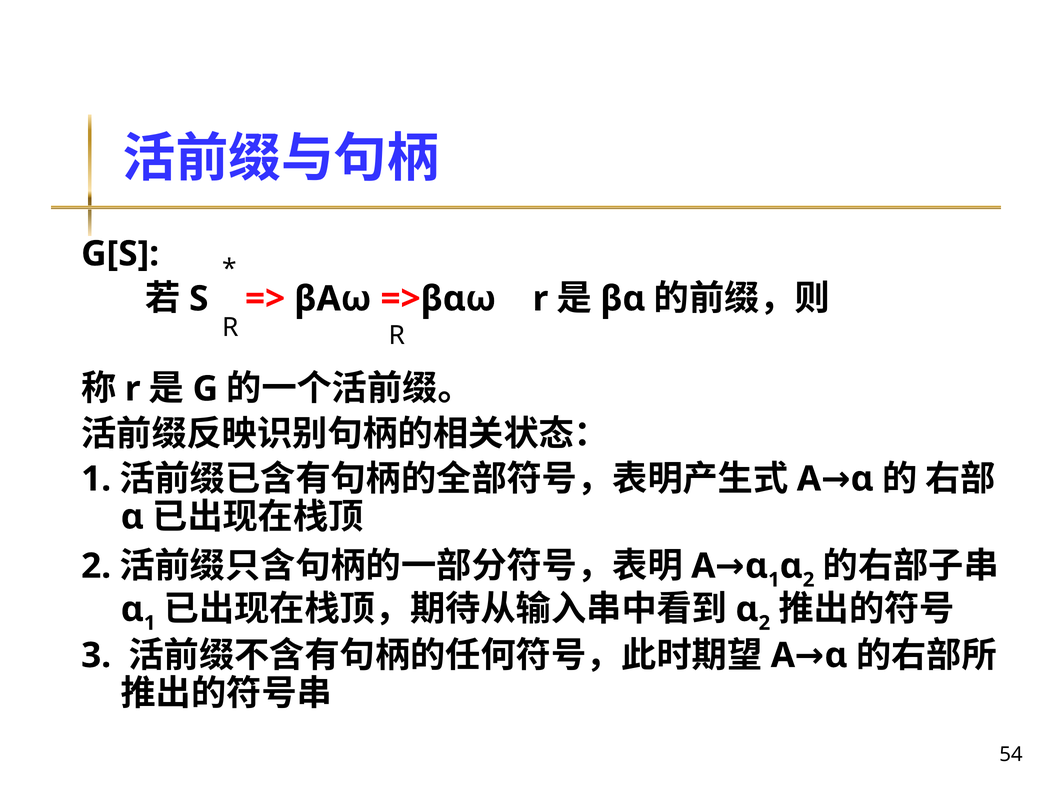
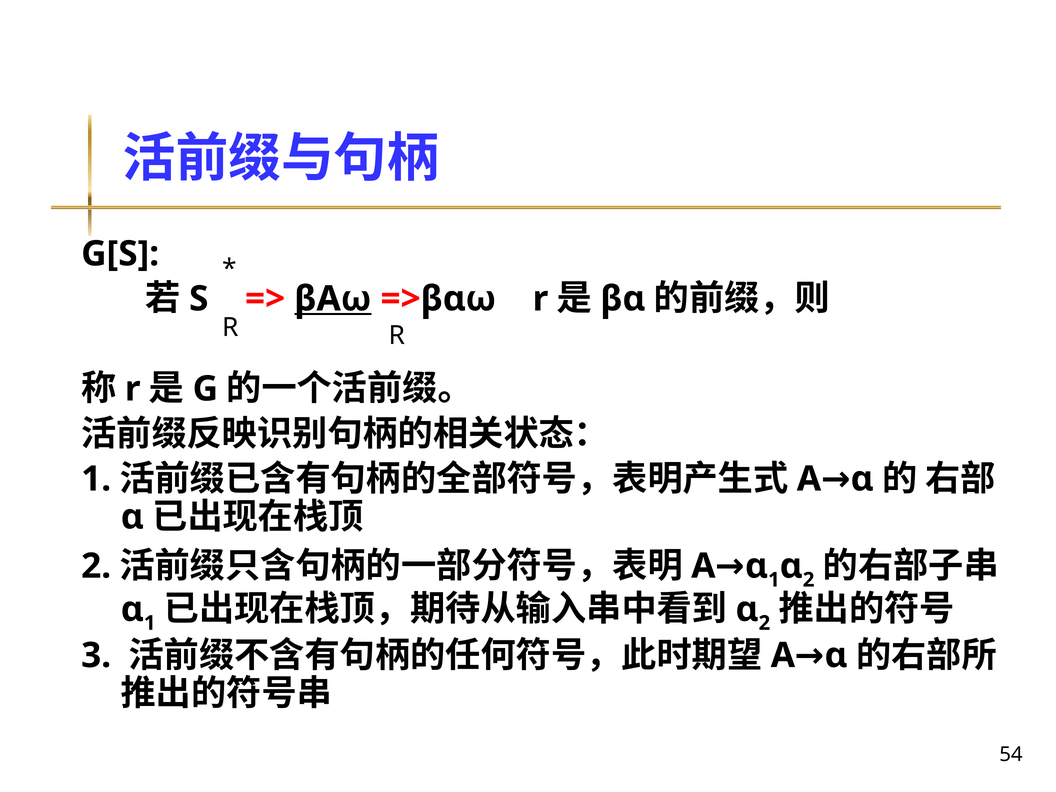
βAω underline: none -> present
